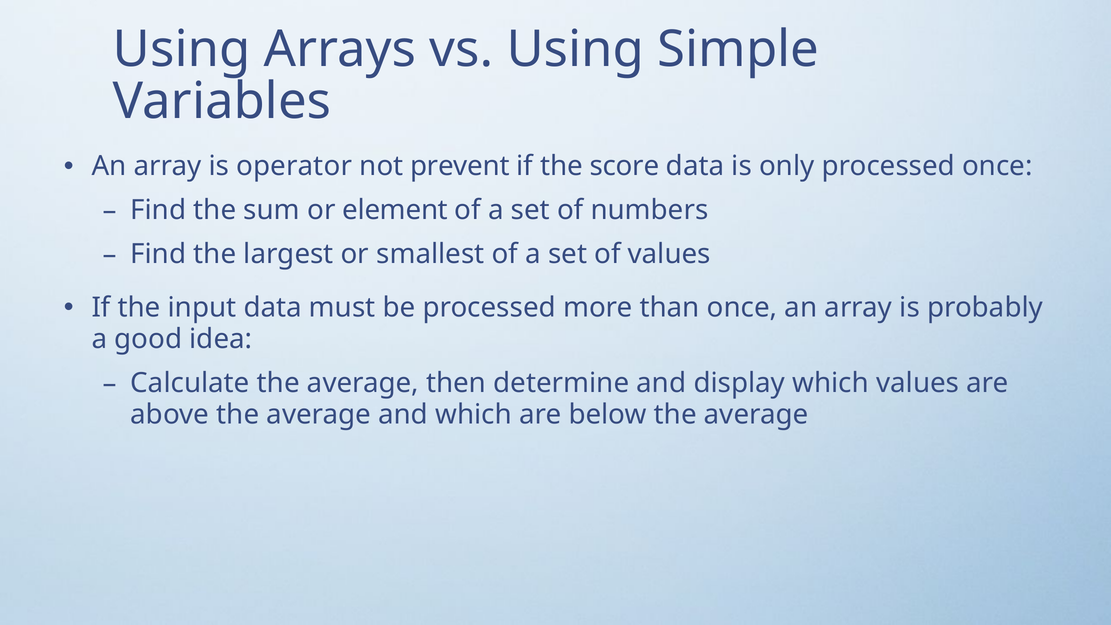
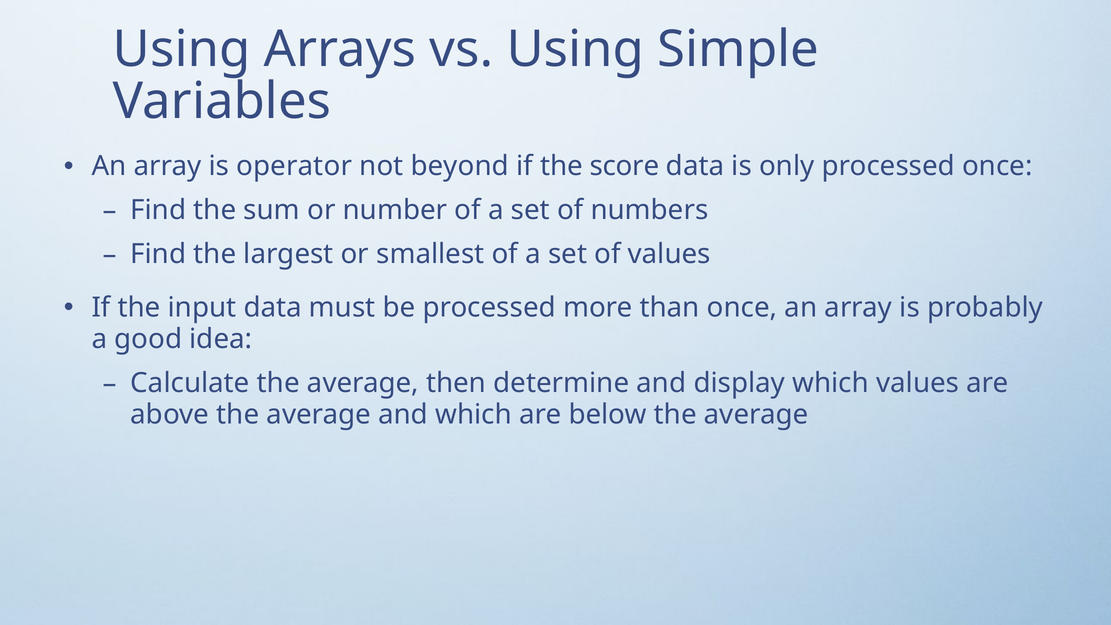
prevent: prevent -> beyond
element: element -> number
